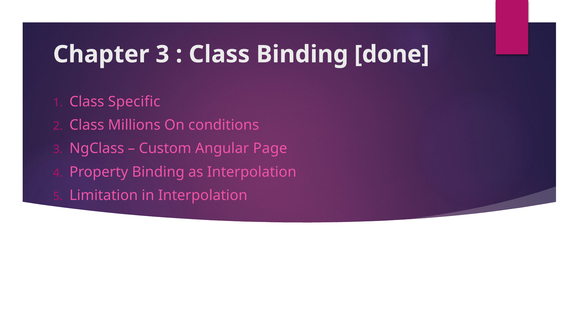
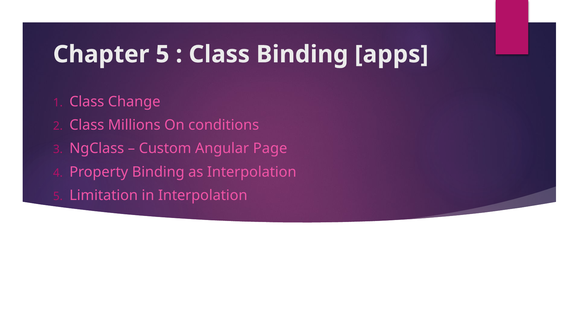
Chapter 3: 3 -> 5
done: done -> apps
Specific: Specific -> Change
